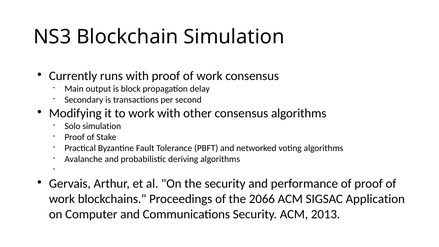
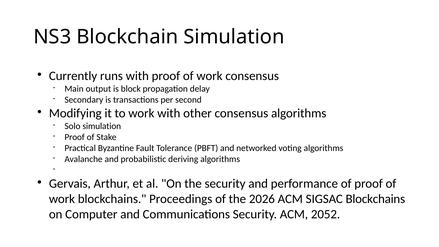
2066: 2066 -> 2026
SIGSAC Application: Application -> Blockchains
2013: 2013 -> 2052
